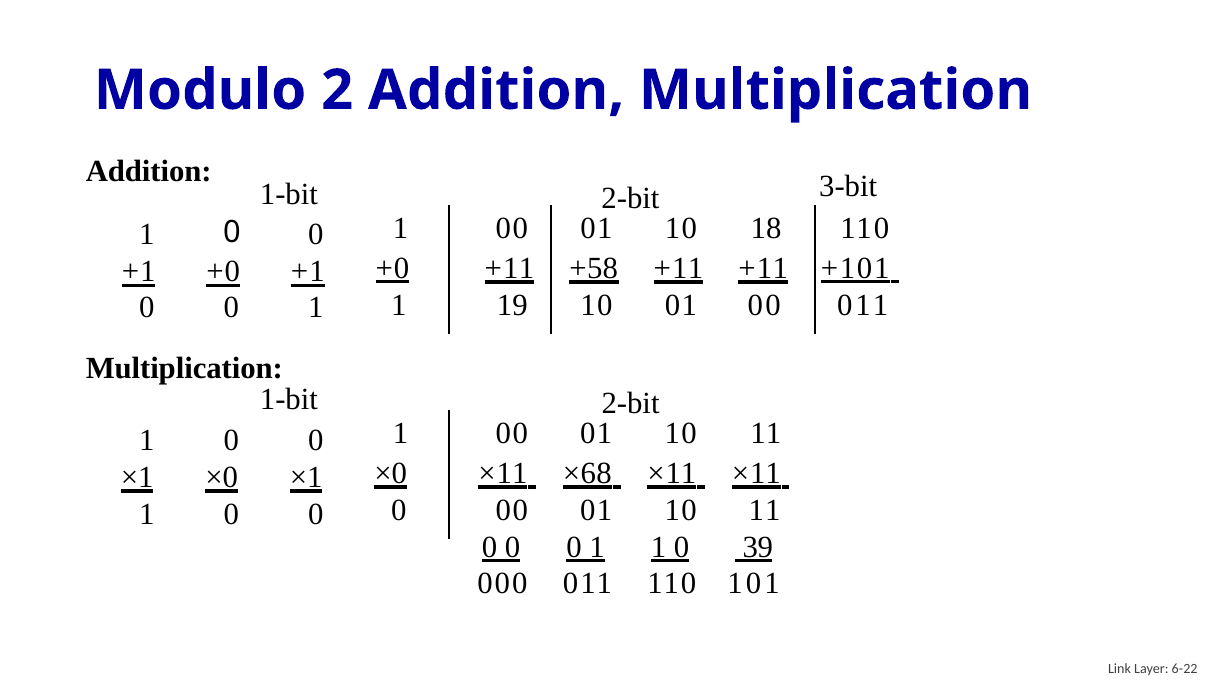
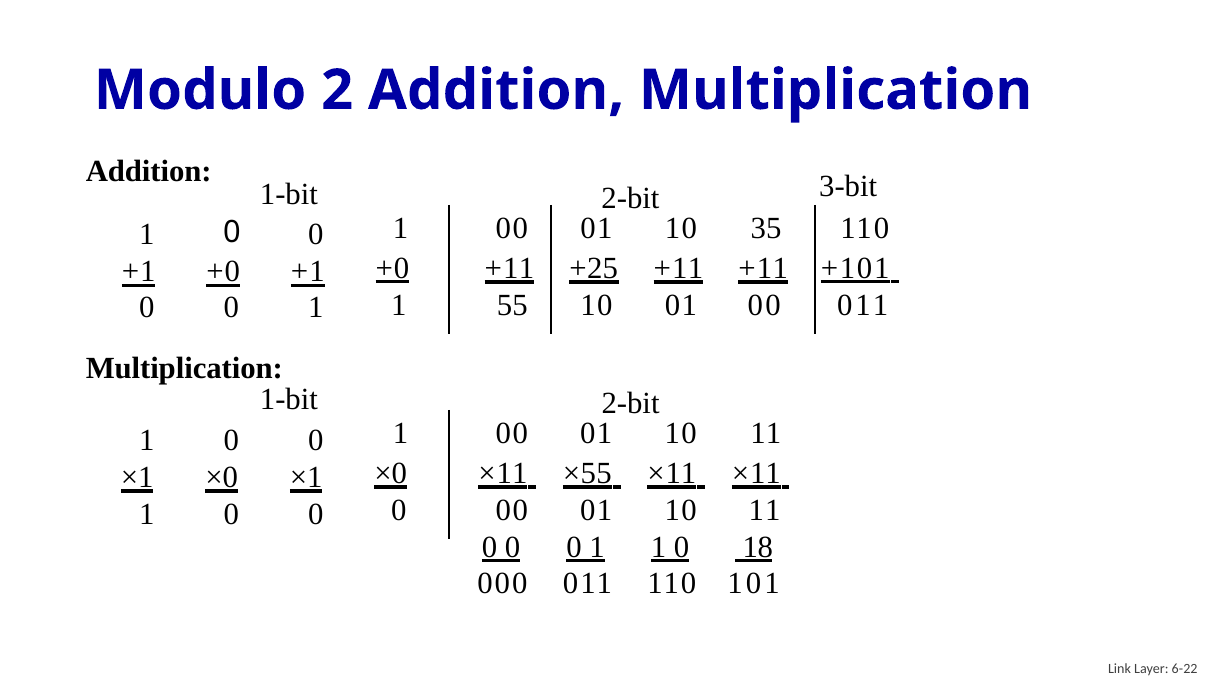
18: 18 -> 35
+58: +58 -> +25
19: 19 -> 55
×68: ×68 -> ×55
39: 39 -> 18
